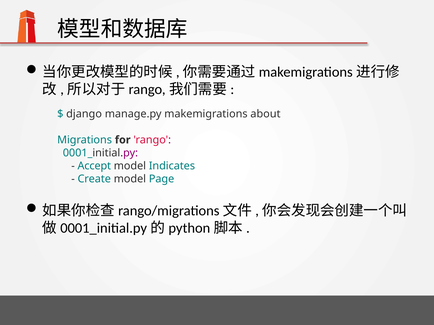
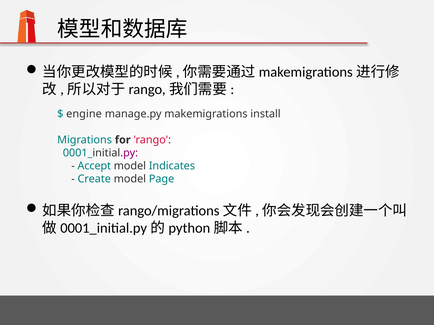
django: django -> engine
about: about -> install
